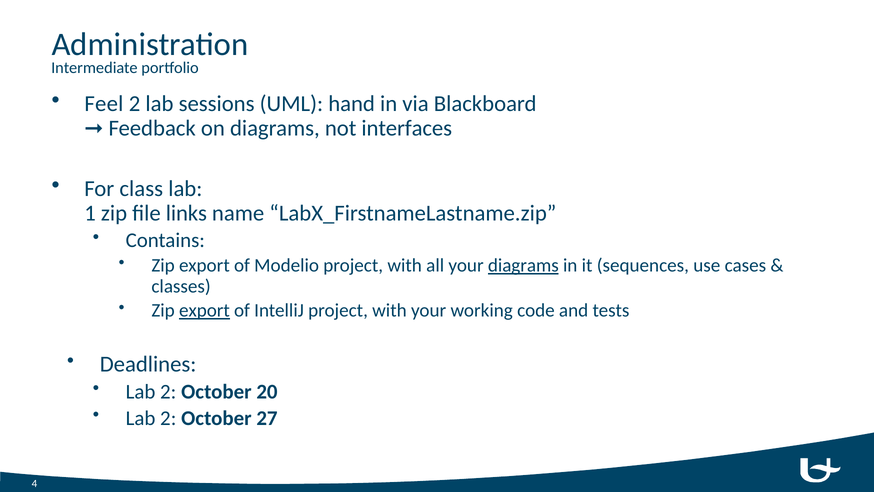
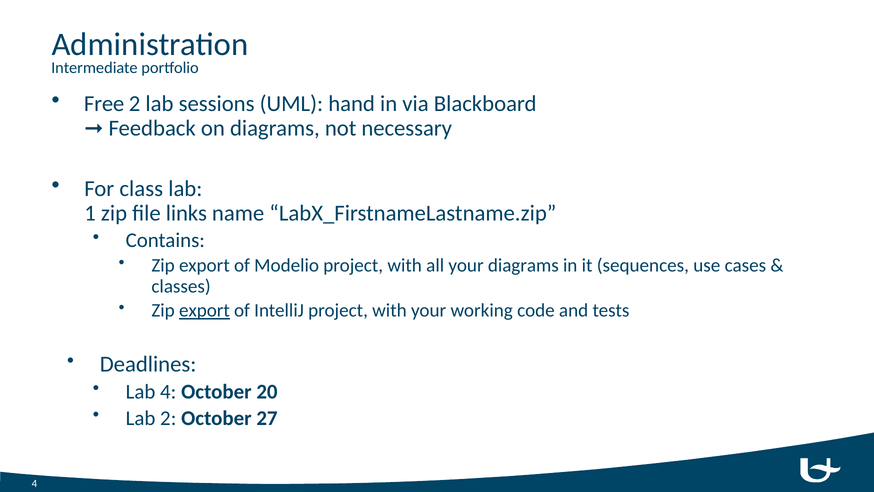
Feel: Feel -> Free
interfaces: interfaces -> necessary
diagrams at (523, 265) underline: present -> none
2 at (168, 391): 2 -> 4
